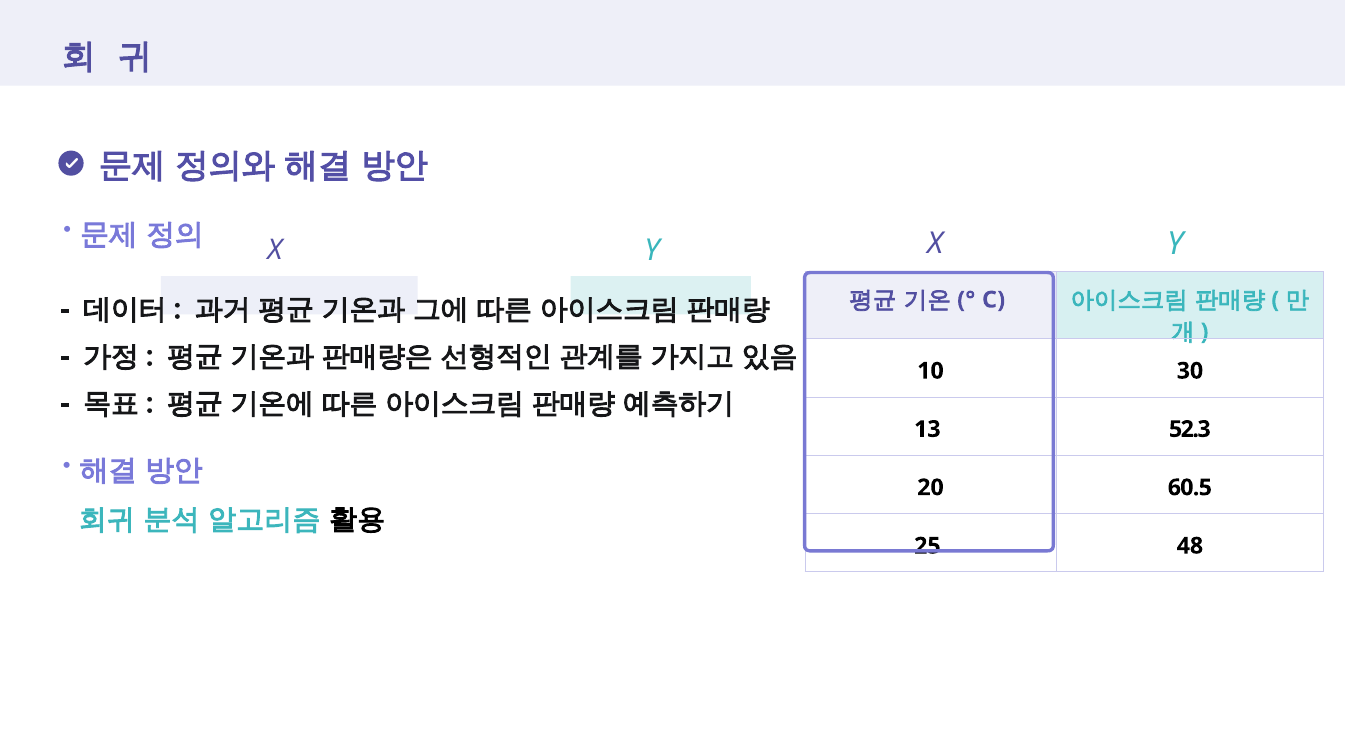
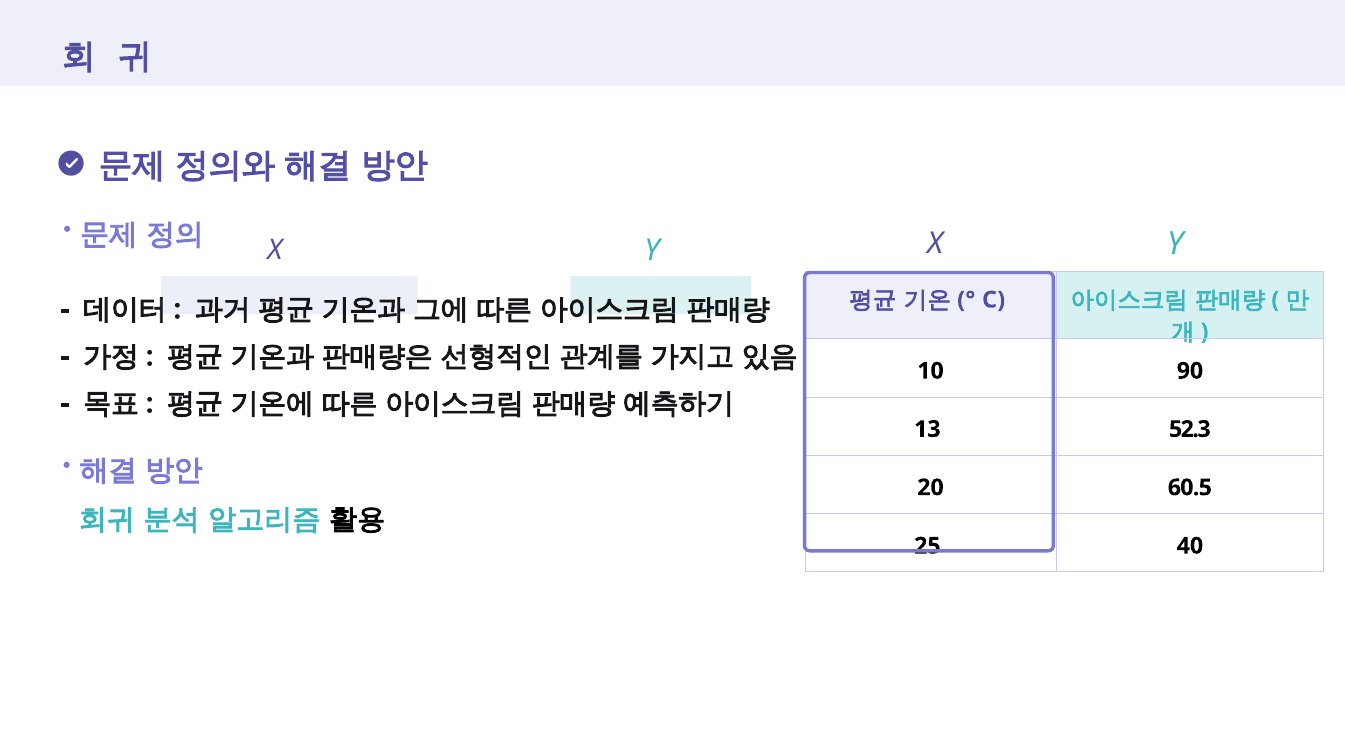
30: 30 -> 90
48: 48 -> 40
